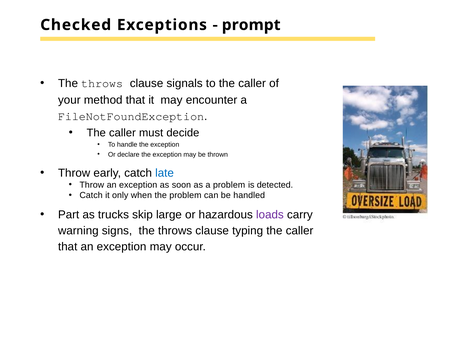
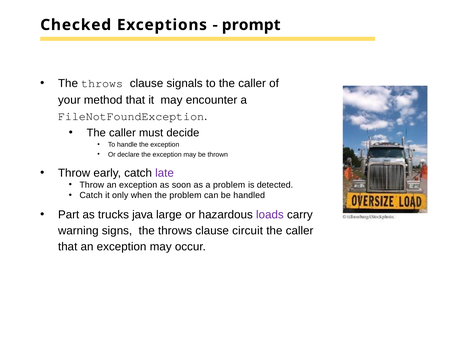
late colour: blue -> purple
skip: skip -> java
typing: typing -> circuit
